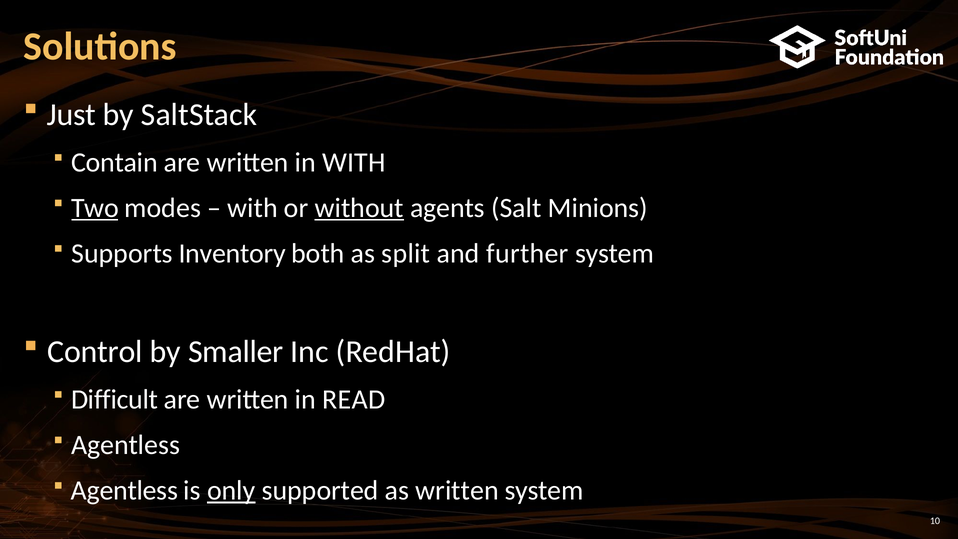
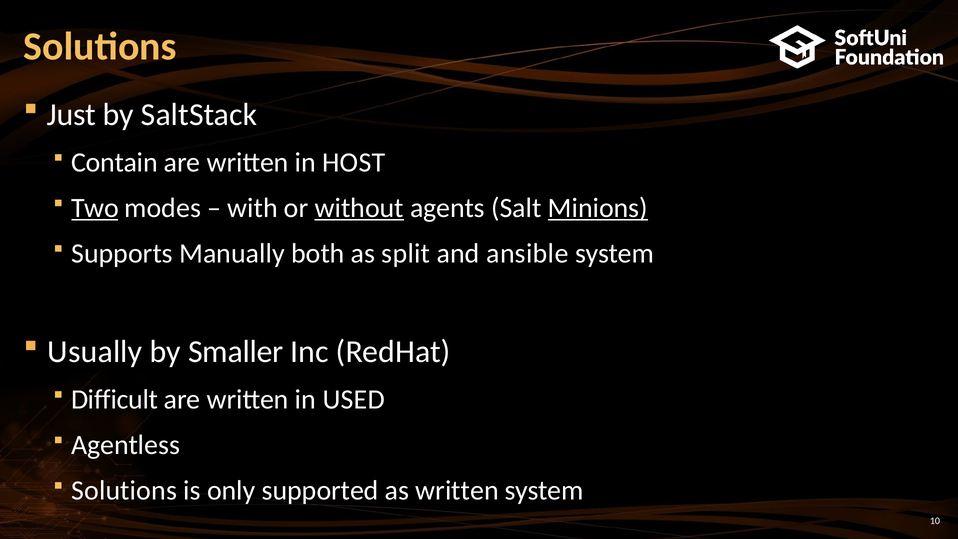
in WITH: WITH -> HOST
Minions underline: none -> present
Inventory: Inventory -> Manually
further: further -> ansible
Control: Control -> Usually
READ: READ -> USED
Agentless at (124, 490): Agentless -> Solutions
only underline: present -> none
